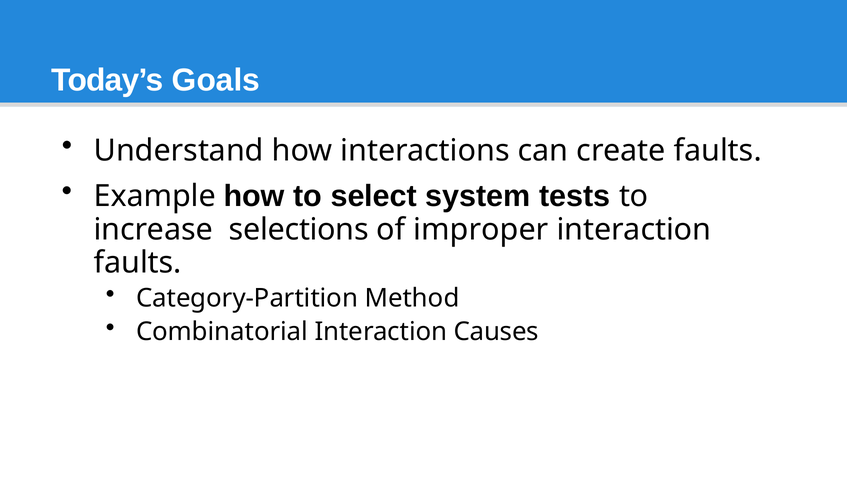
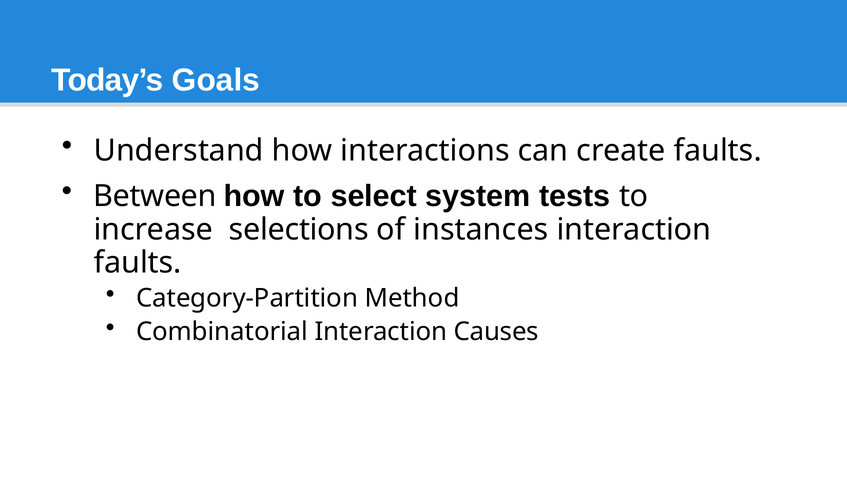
Example: Example -> Between
improper: improper -> instances
